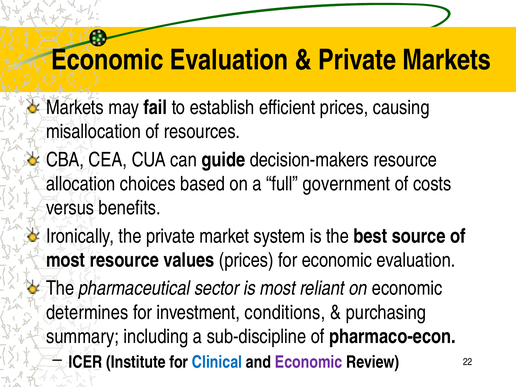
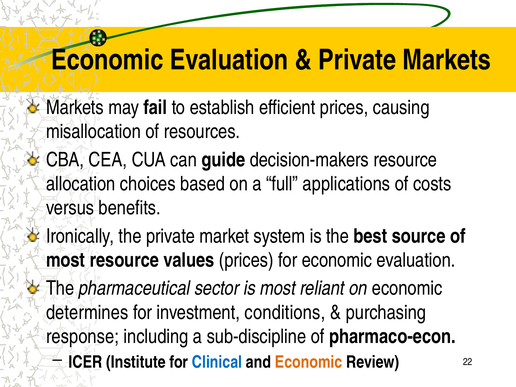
government: government -> applications
summary: summary -> response
Economic at (309, 362) colour: purple -> orange
